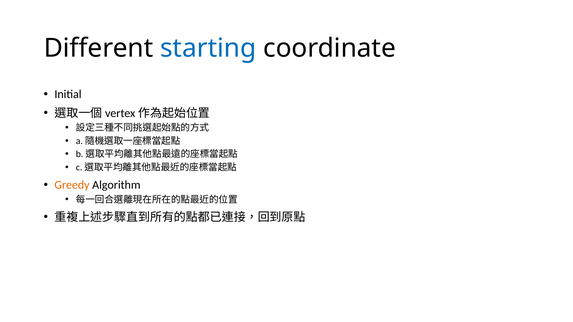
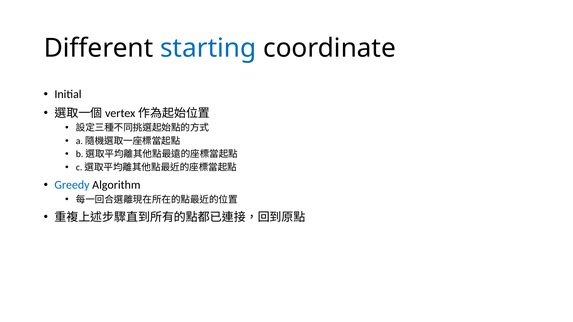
Greedy colour: orange -> blue
